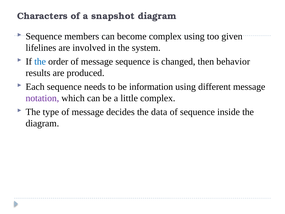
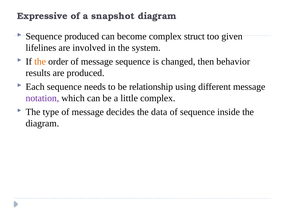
Characters: Characters -> Expressive
Sequence members: members -> produced
complex using: using -> struct
the at (40, 61) colour: blue -> orange
information: information -> relationship
